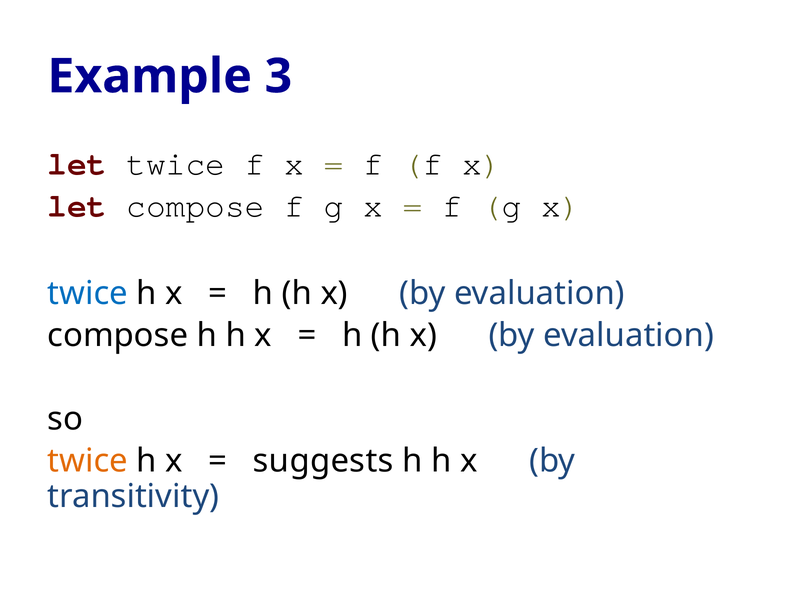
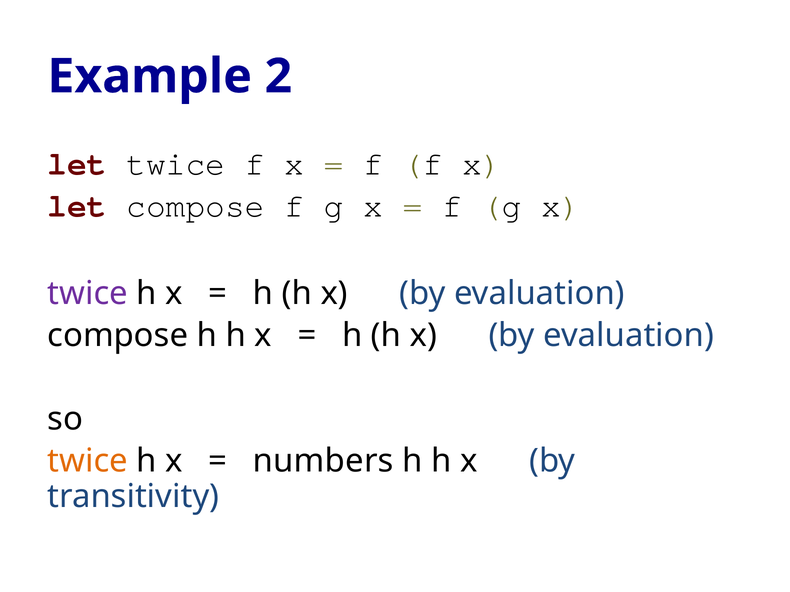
3: 3 -> 2
twice at (88, 294) colour: blue -> purple
suggests: suggests -> numbers
